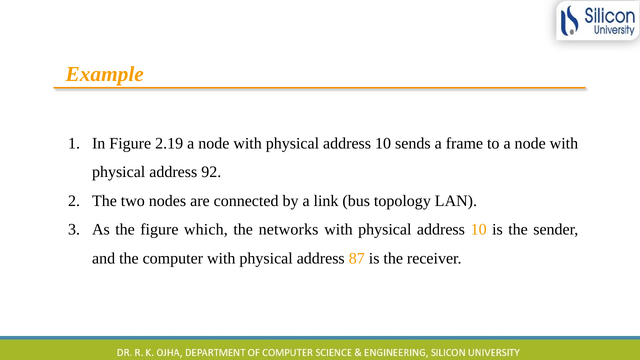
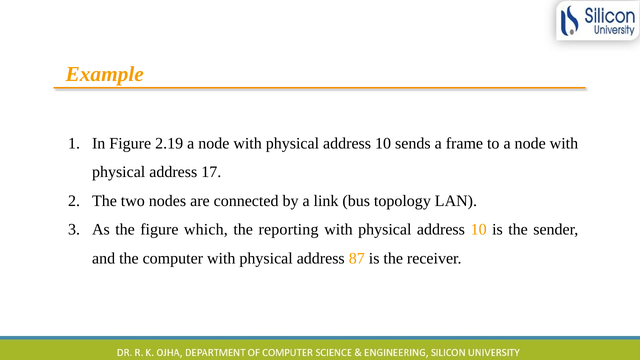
92: 92 -> 17
networks: networks -> reporting
